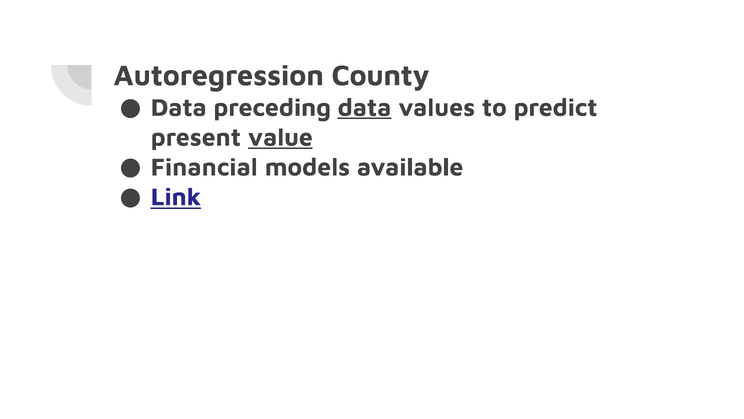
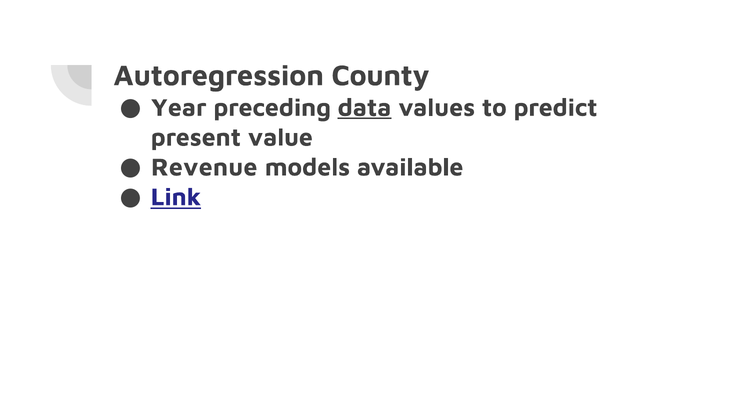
Data at (179, 108): Data -> Year
value underline: present -> none
Financial: Financial -> Revenue
